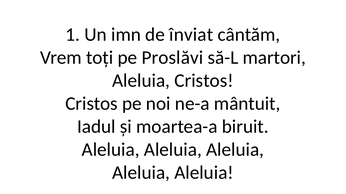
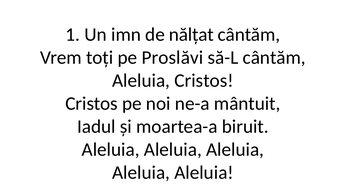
înviat: înviat -> nălțat
să-L martori: martori -> cântăm
